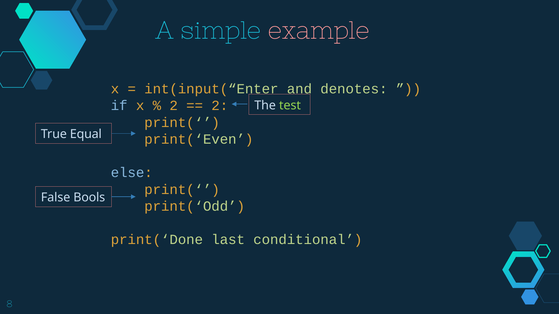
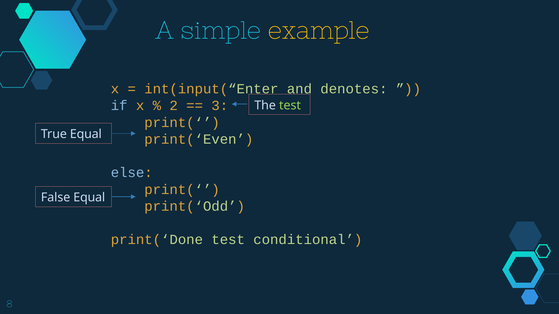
example colour: pink -> yellow
2 at (220, 106): 2 -> 3
False Bools: Bools -> Equal
print(‘Done last: last -> test
